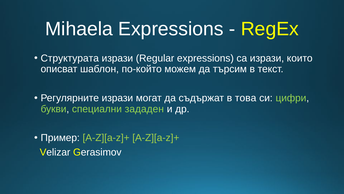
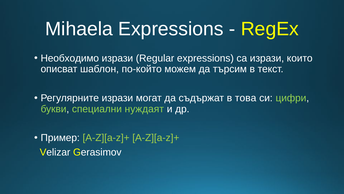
Структурата: Структурата -> Необходимо
зададен: зададен -> нуждаят
